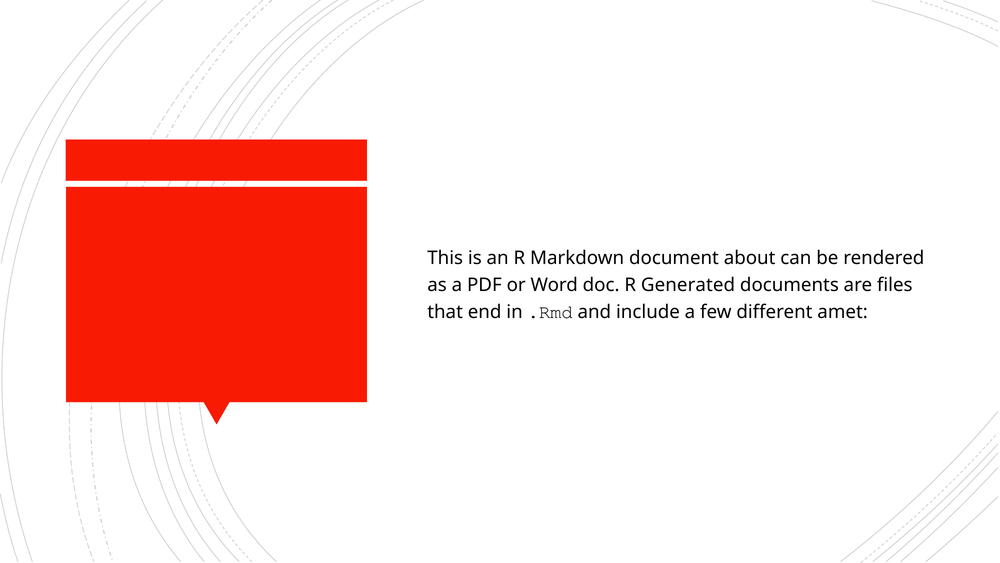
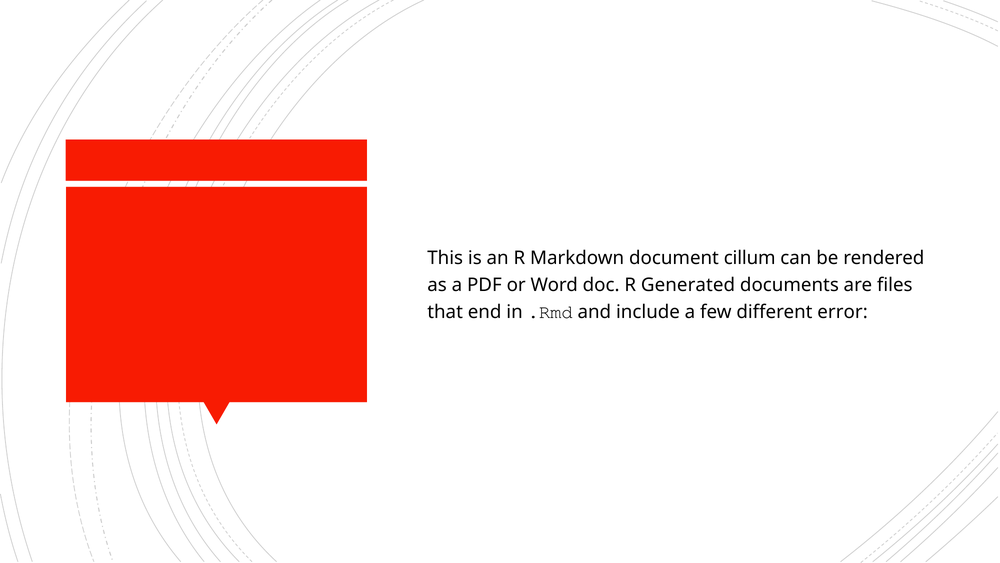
about: about -> cillum
amet: amet -> error
